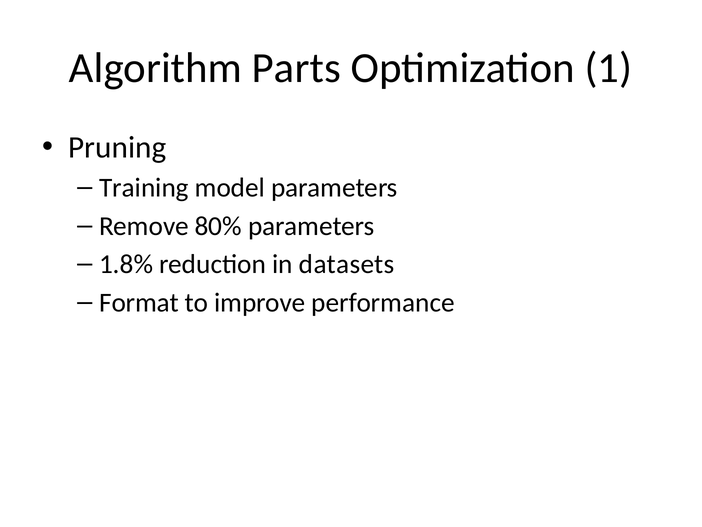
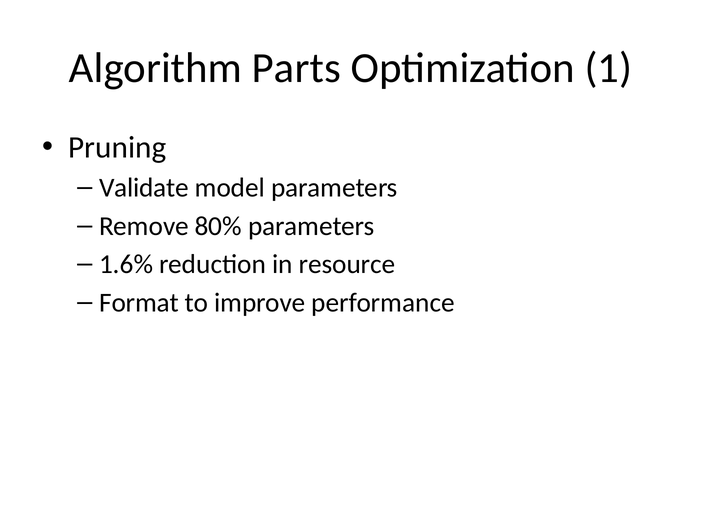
Training: Training -> Validate
1.8%: 1.8% -> 1.6%
datasets: datasets -> resource
